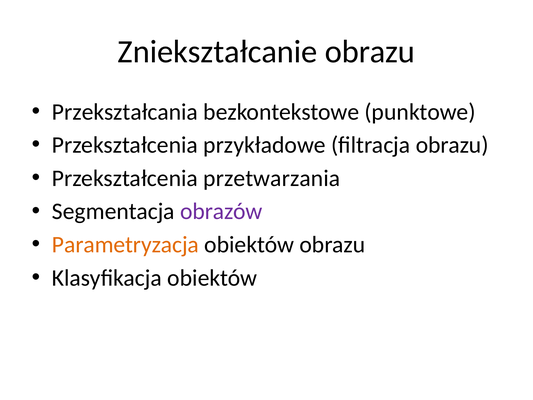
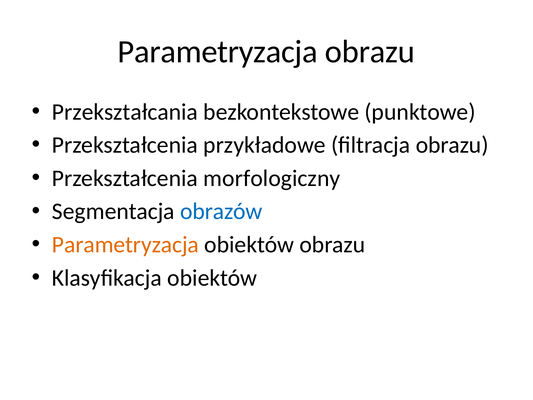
Zniekształcanie at (218, 52): Zniekształcanie -> Parametryzacja
przetwarzania: przetwarzania -> morfologiczny
obrazów colour: purple -> blue
